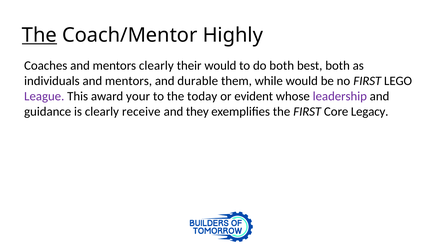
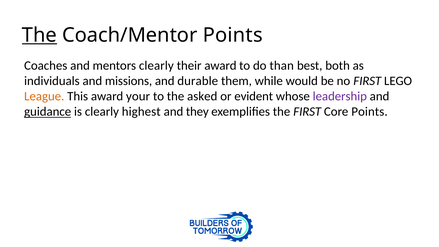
Coach/Mentor Highly: Highly -> Points
their would: would -> award
do both: both -> than
individuals and mentors: mentors -> missions
League colour: purple -> orange
today: today -> asked
guidance underline: none -> present
receive: receive -> highest
Core Legacy: Legacy -> Points
